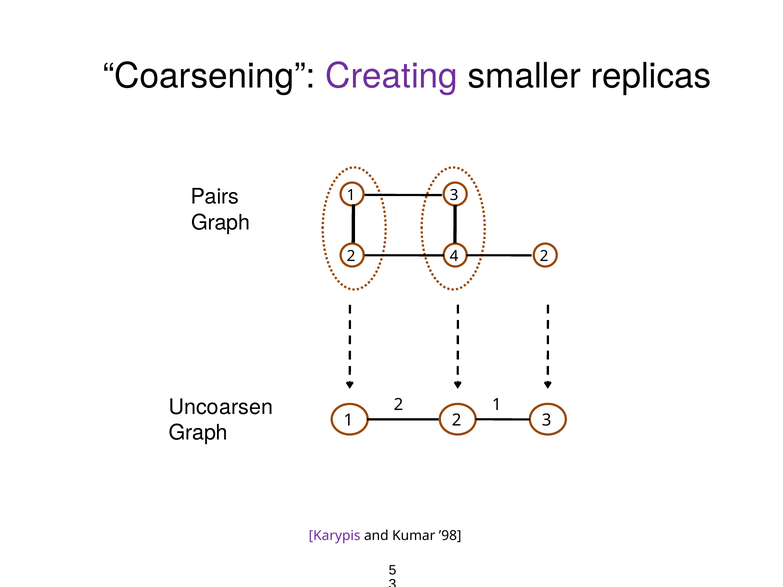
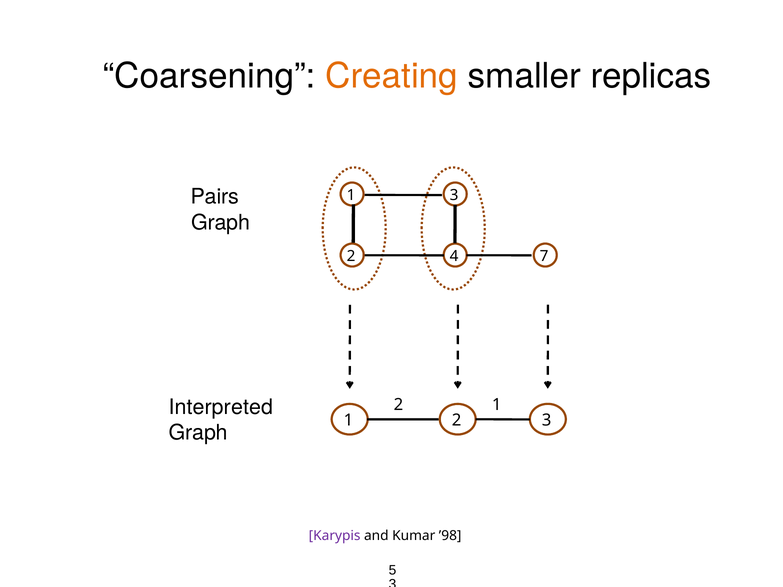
Creating colour: purple -> orange
4 2: 2 -> 7
Uncoarsen: Uncoarsen -> Interpreted
